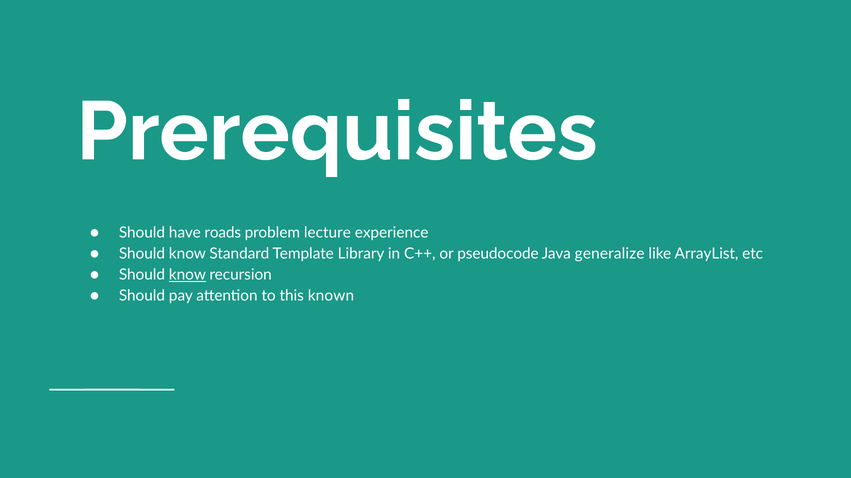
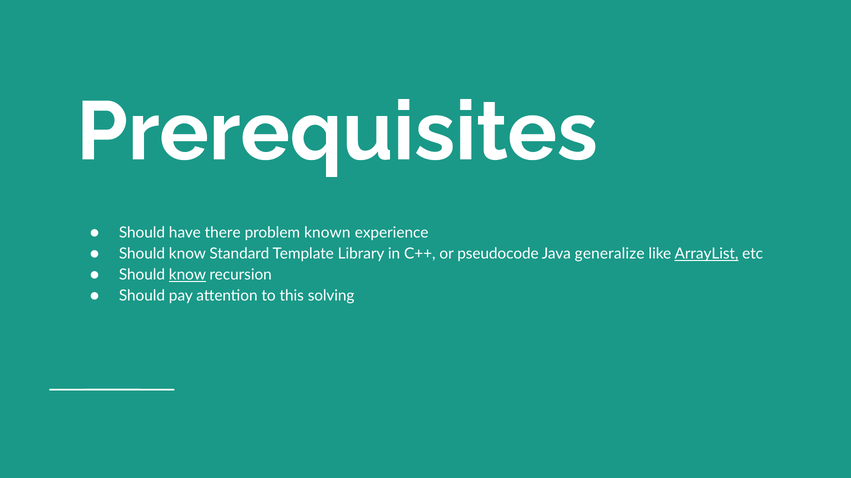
roads: roads -> there
lecture: lecture -> known
ArrayList underline: none -> present
known: known -> solving
